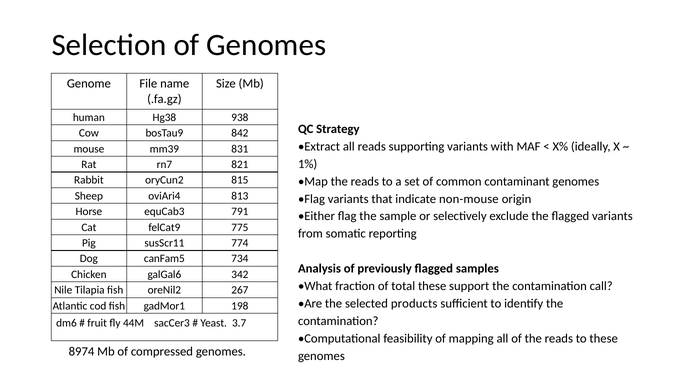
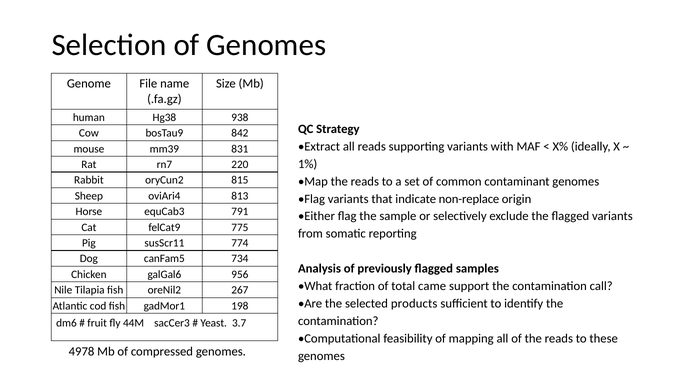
821: 821 -> 220
non-mouse: non-mouse -> non-replace
342: 342 -> 956
total these: these -> came
8974: 8974 -> 4978
